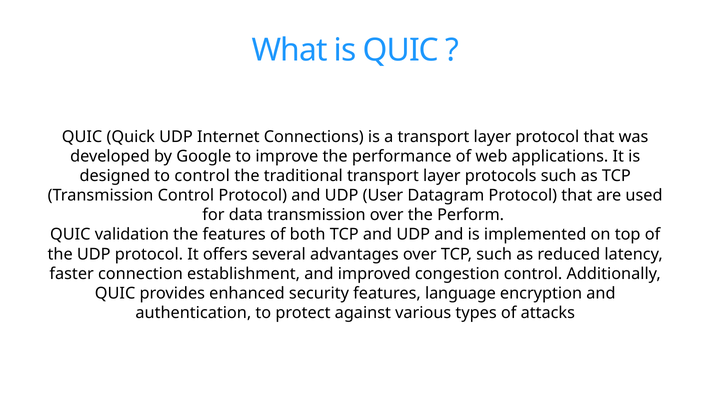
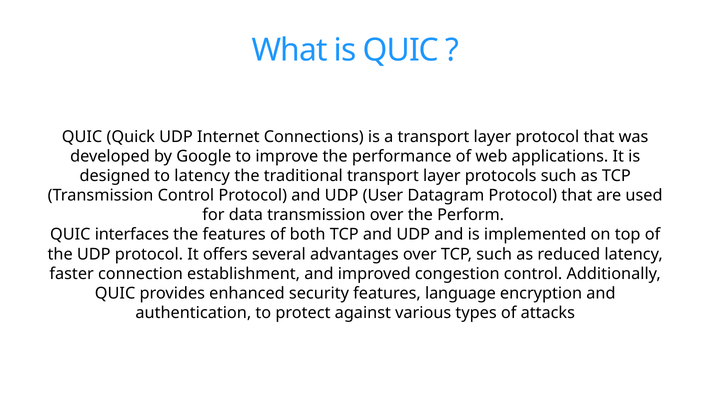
to control: control -> latency
validation: validation -> interfaces
